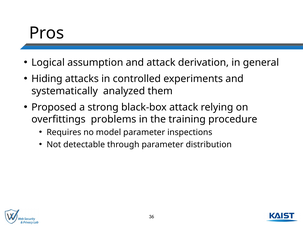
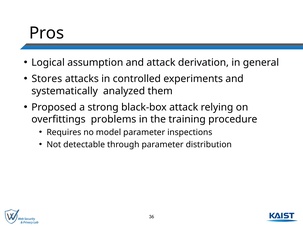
Hiding: Hiding -> Stores
